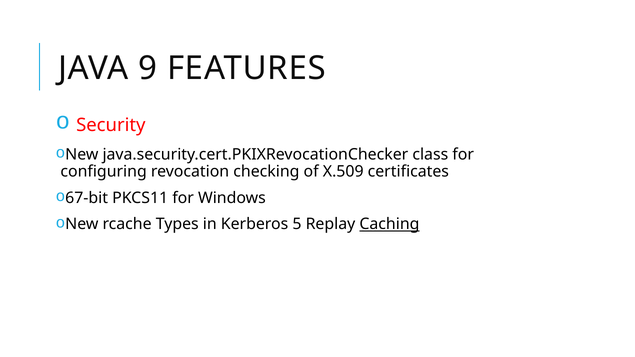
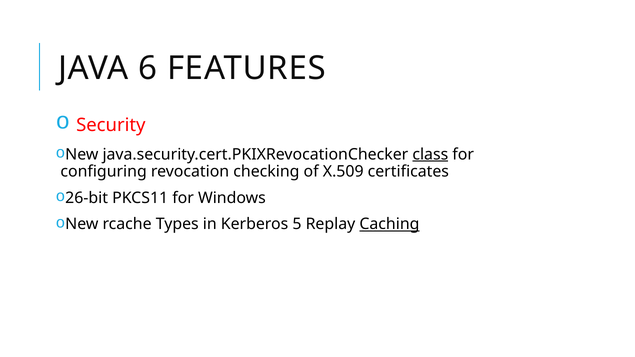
9: 9 -> 6
class underline: none -> present
67-bit: 67-bit -> 26-bit
